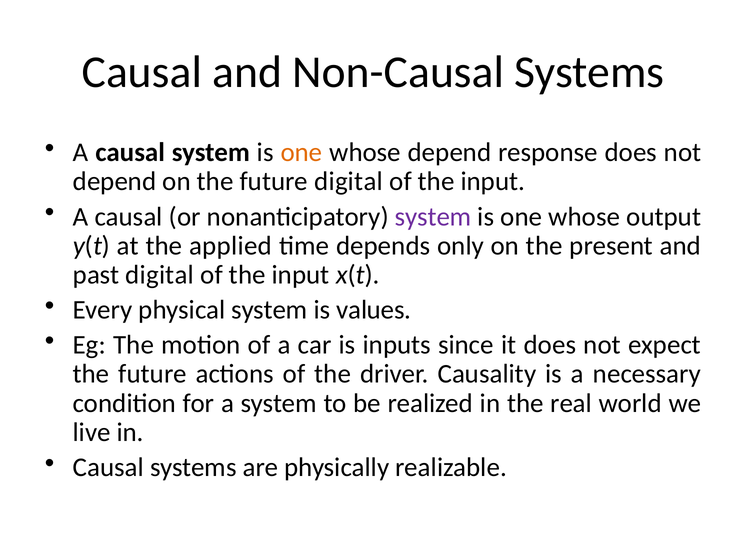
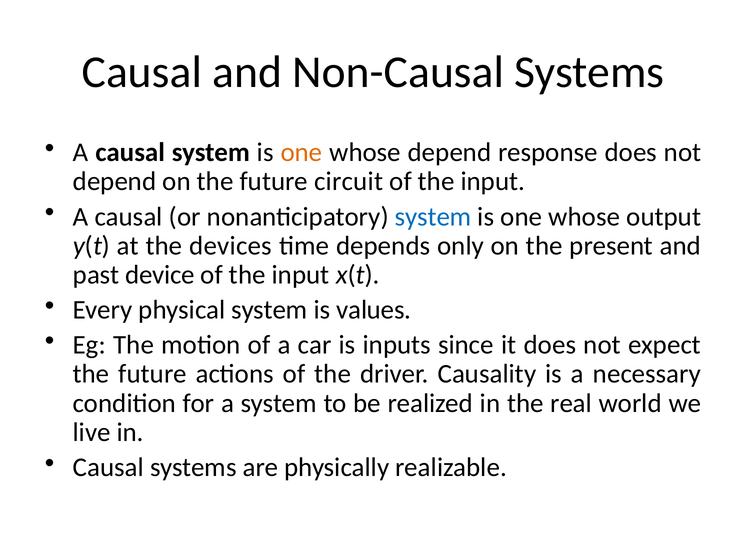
future digital: digital -> circuit
system at (433, 217) colour: purple -> blue
applied: applied -> devices
past digital: digital -> device
